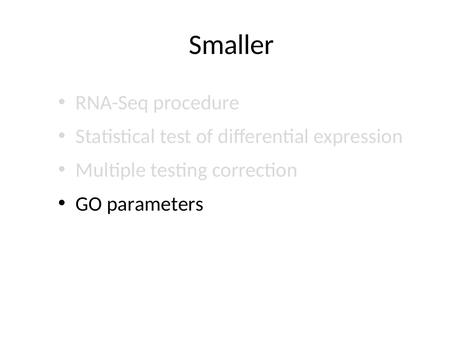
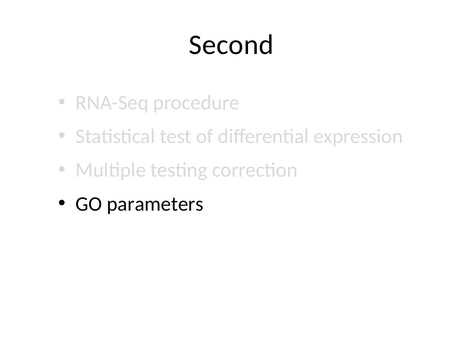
Smaller: Smaller -> Second
